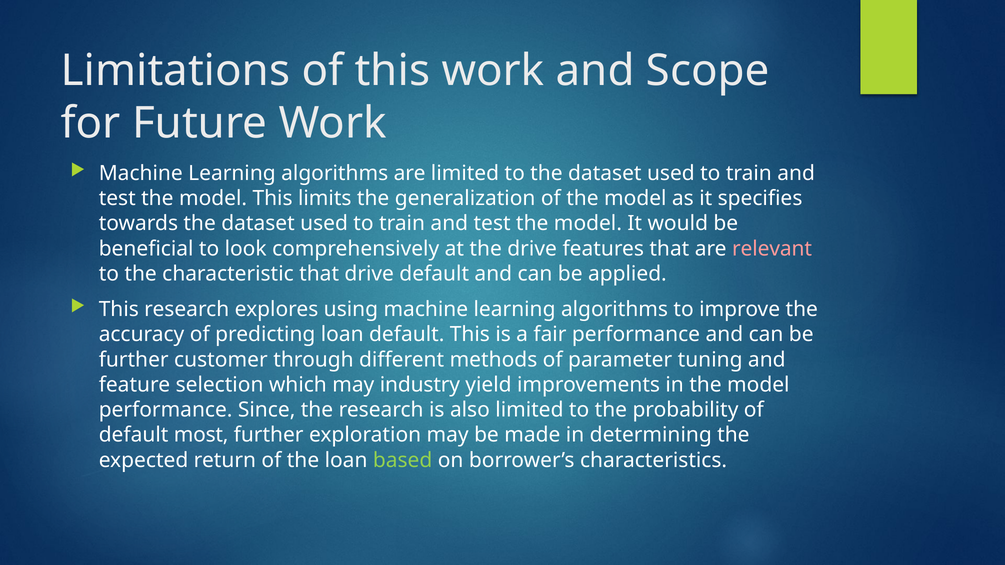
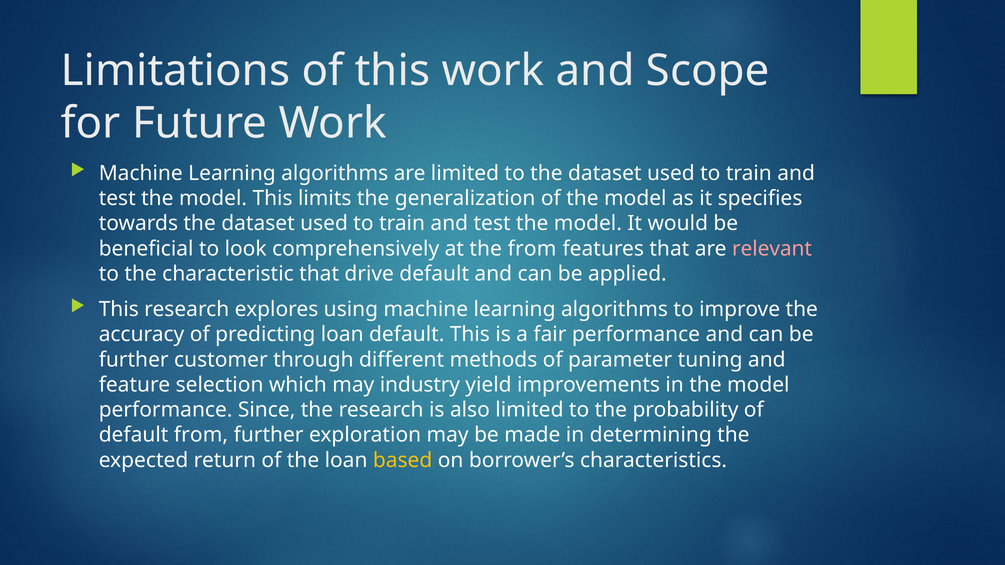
the drive: drive -> from
default most: most -> from
based colour: light green -> yellow
